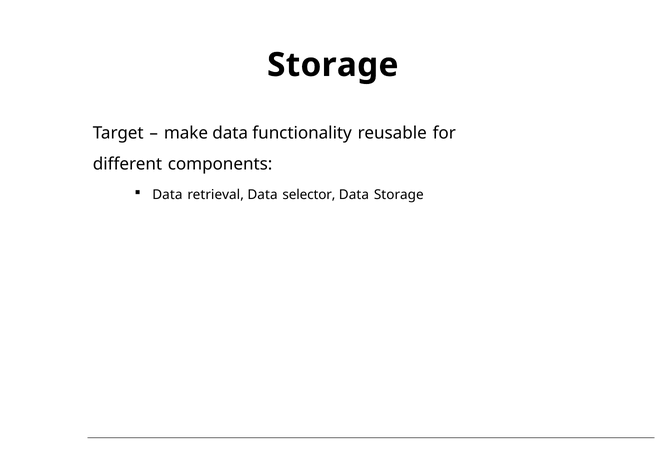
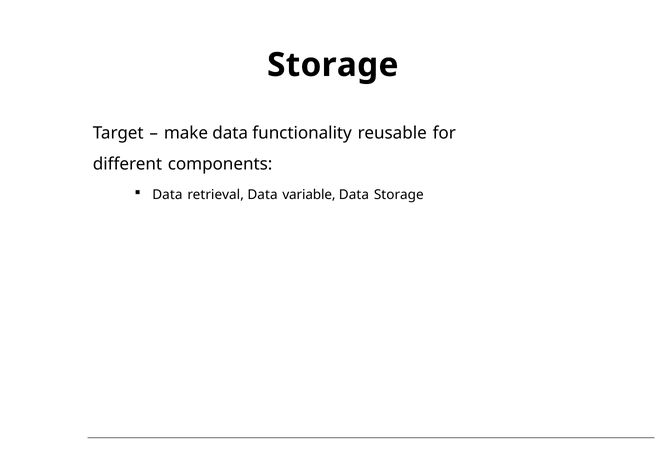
selector: selector -> variable
